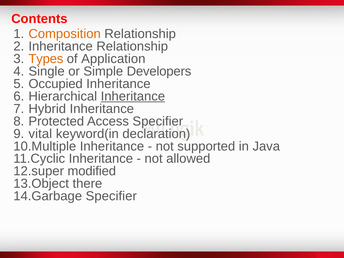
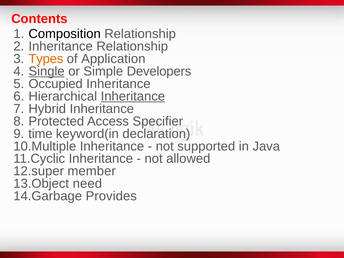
Composition colour: orange -> black
Single underline: none -> present
vital: vital -> time
modified: modified -> member
there: there -> need
Specifier at (111, 196): Specifier -> Provides
